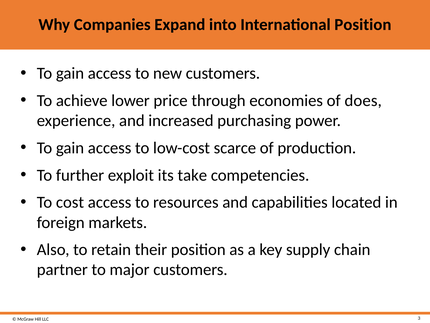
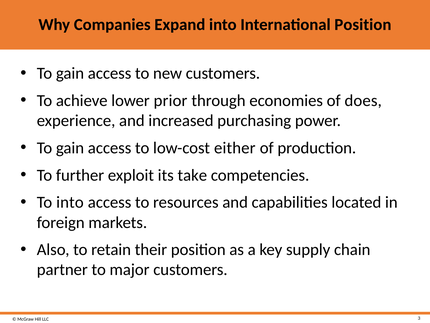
price: price -> prior
scarce: scarce -> either
To cost: cost -> into
